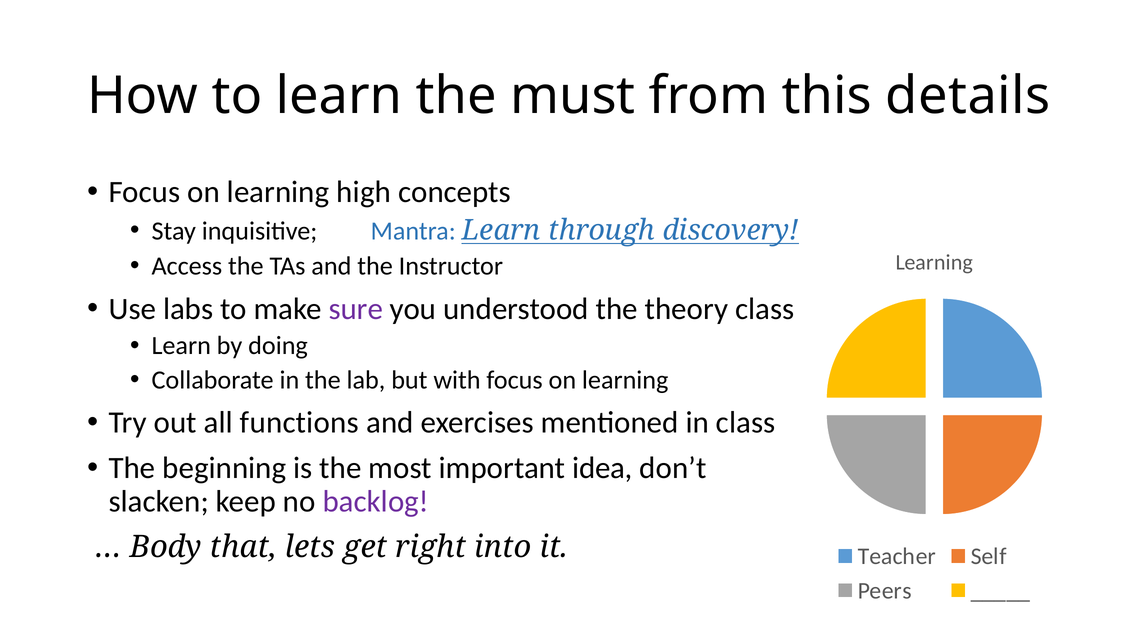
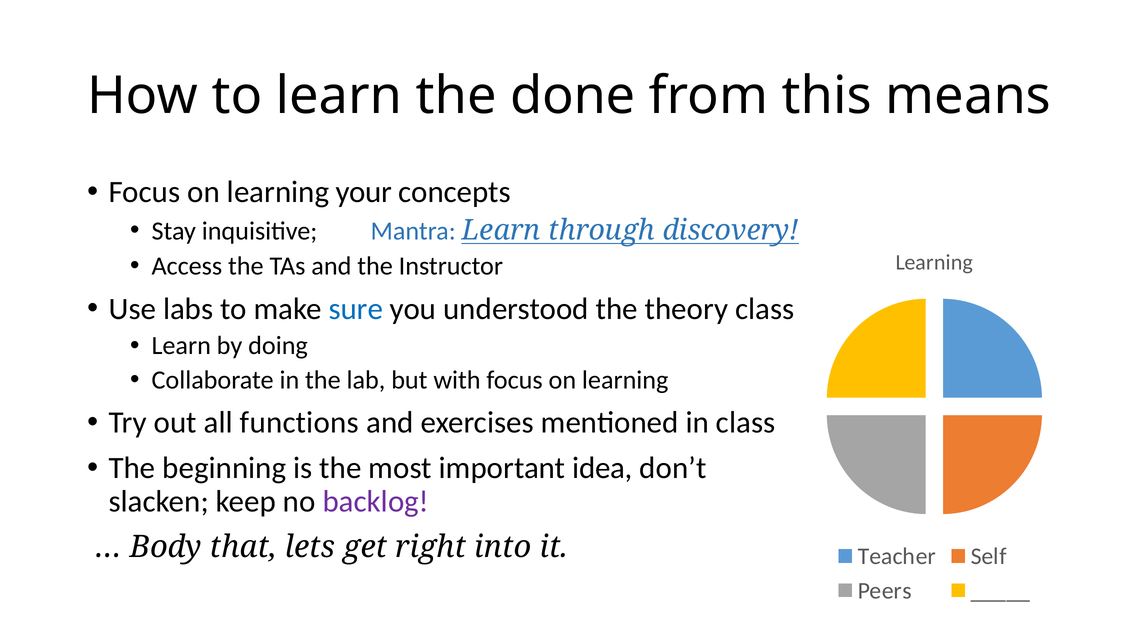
must: must -> done
details: details -> means
high: high -> your
sure colour: purple -> blue
